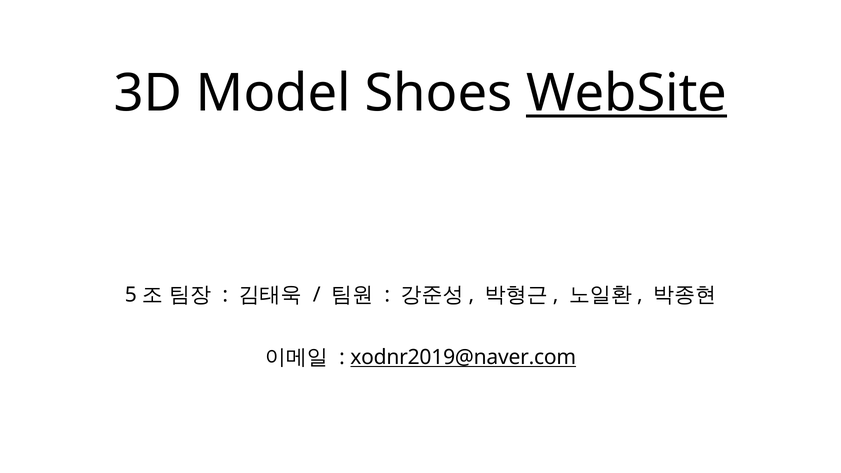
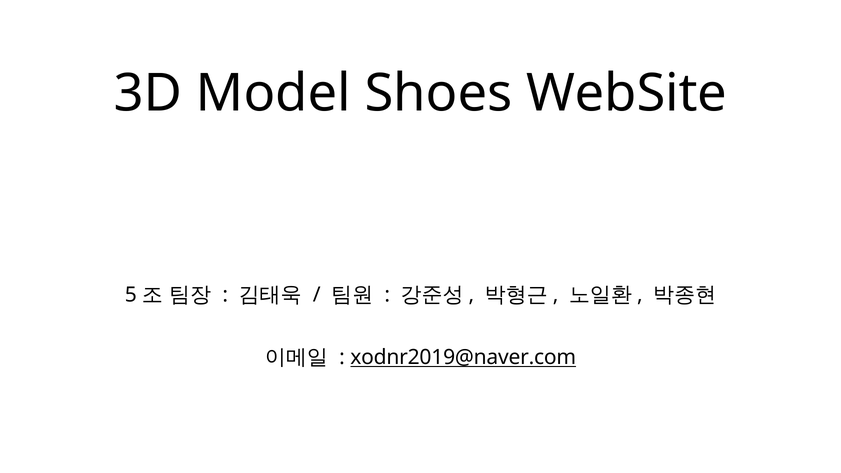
WebSite underline: present -> none
